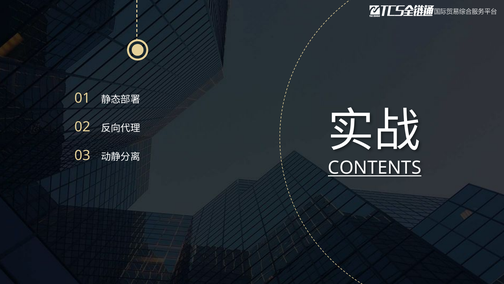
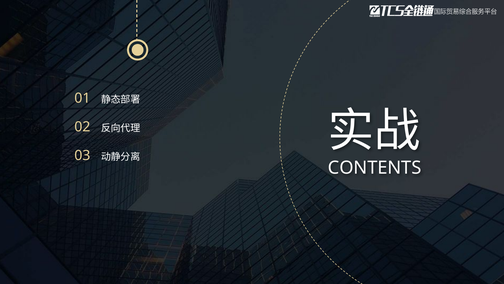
CONTENTS underline: present -> none
